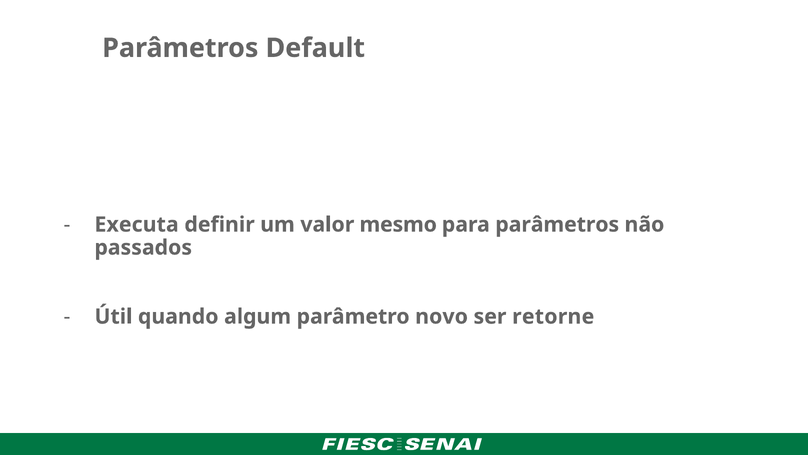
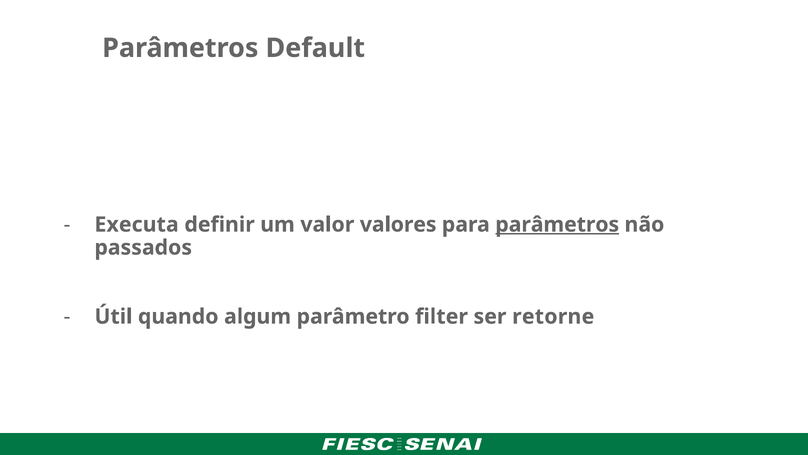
mesmo: mesmo -> valores
parâmetros at (557, 224) underline: none -> present
novo: novo -> filter
